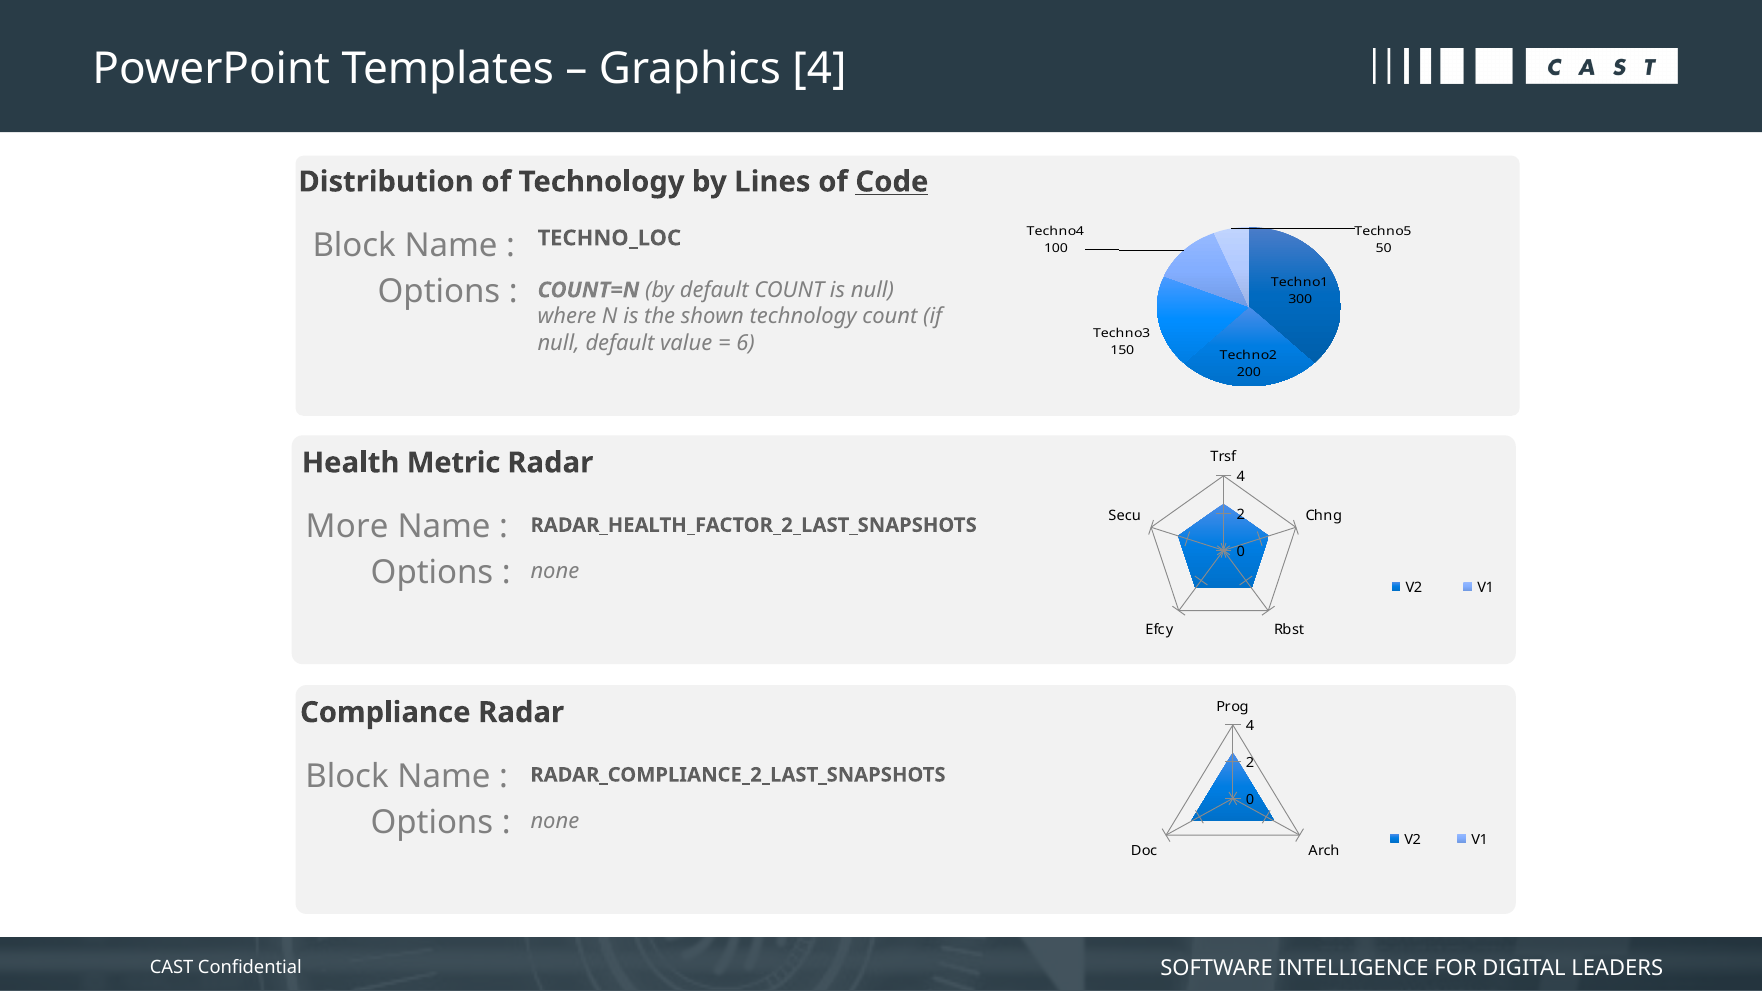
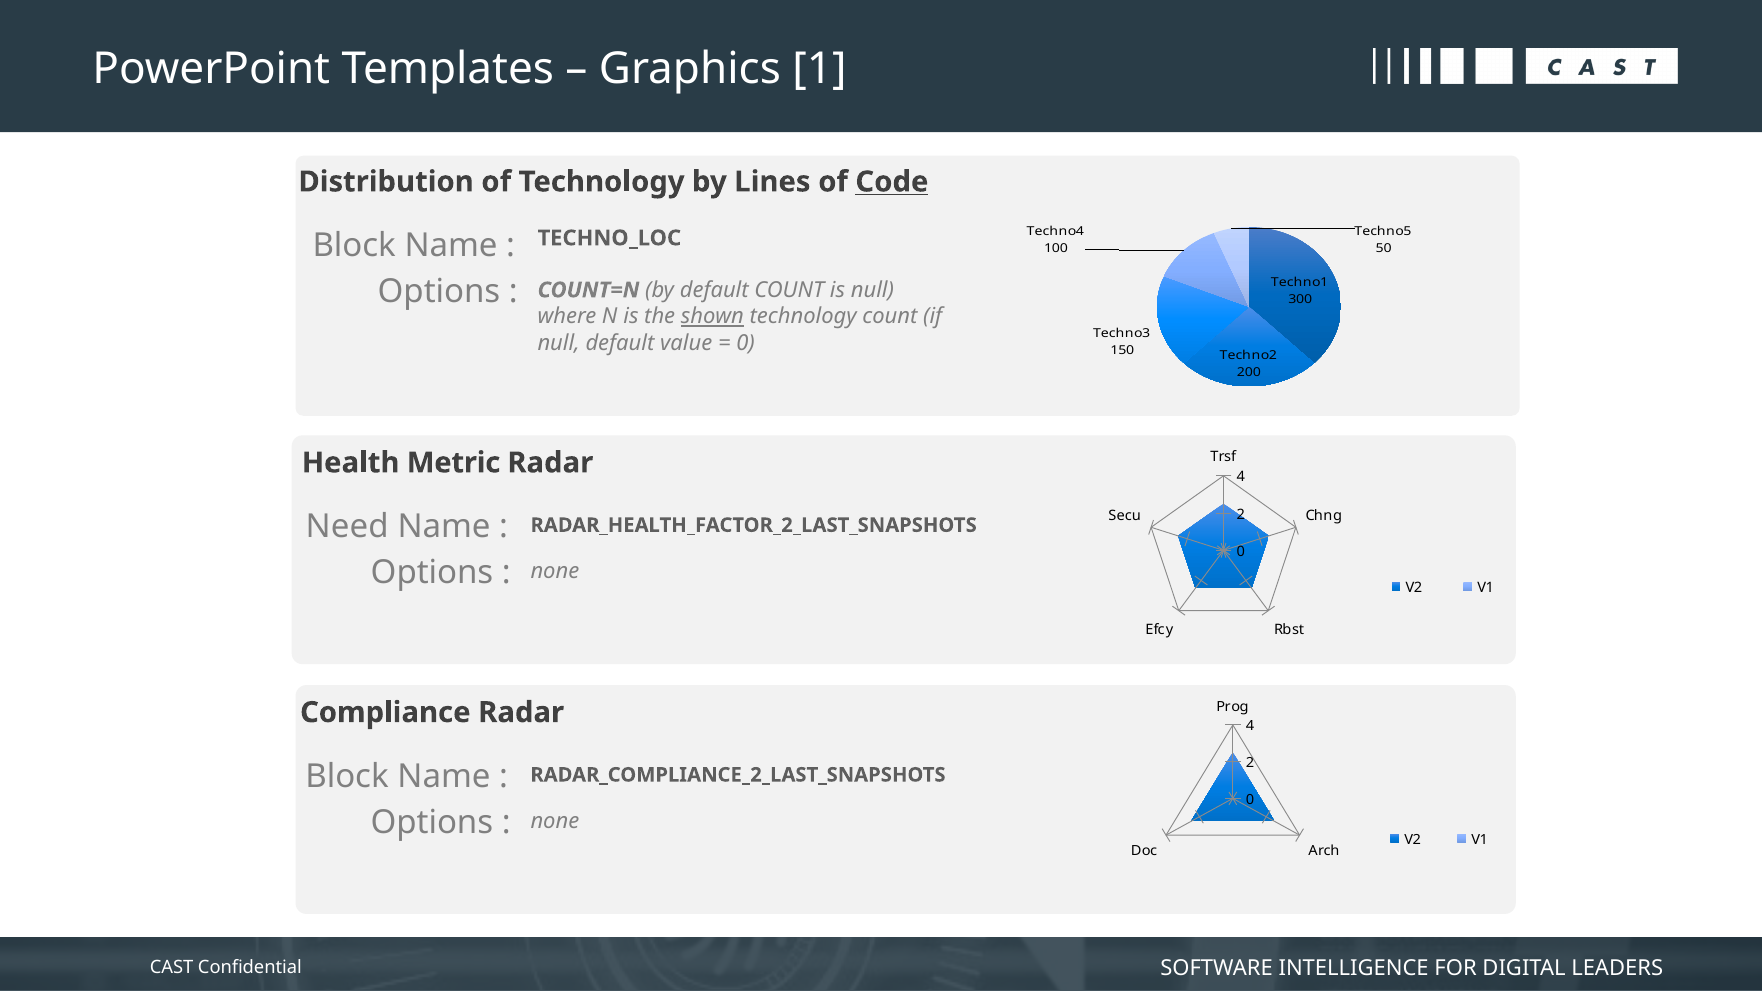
Graphics 4: 4 -> 1
shown underline: none -> present
6 at (746, 343): 6 -> 0
More: More -> Need
